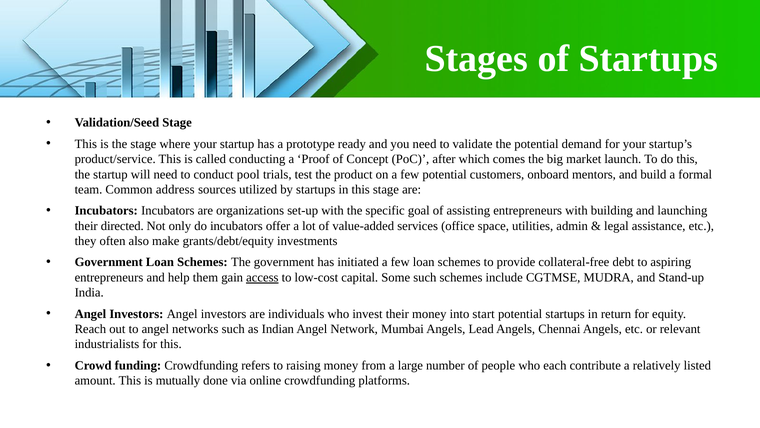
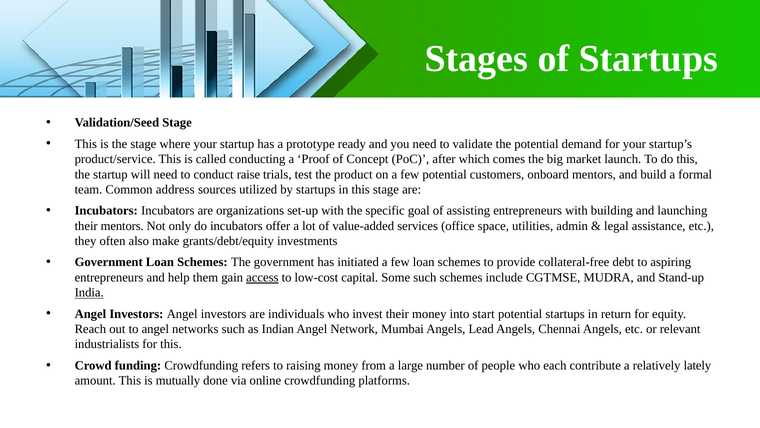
pool: pool -> raise
their directed: directed -> mentors
India underline: none -> present
listed: listed -> lately
